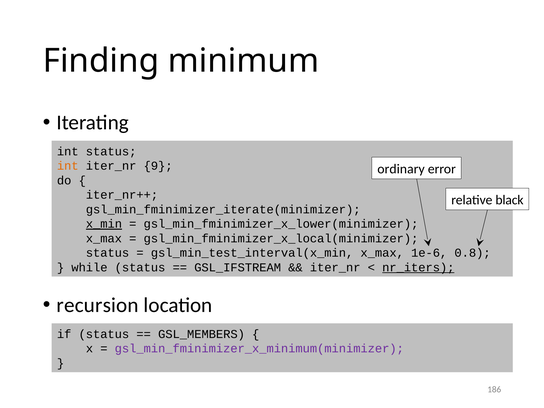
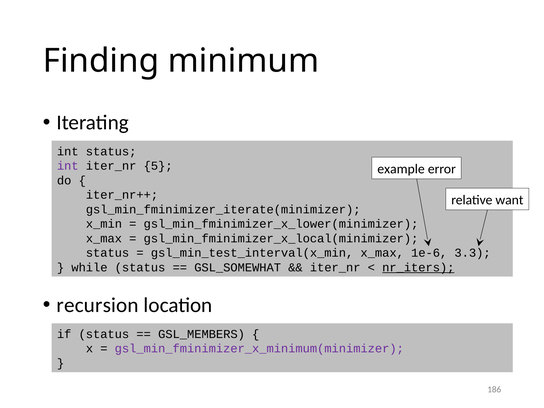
int at (68, 166) colour: orange -> purple
9: 9 -> 5
ordinary: ordinary -> example
black: black -> want
x_min underline: present -> none
0.8: 0.8 -> 3.3
GSL_IFSTREAM: GSL_IFSTREAM -> GSL_SOMEWHAT
